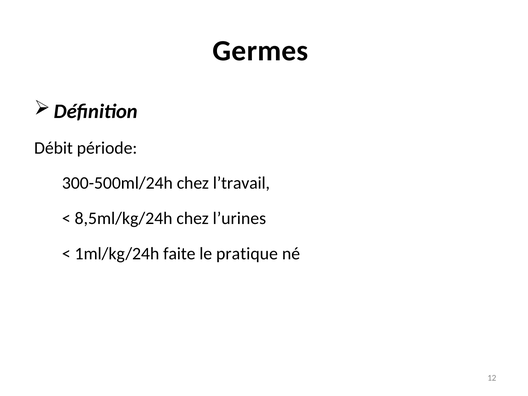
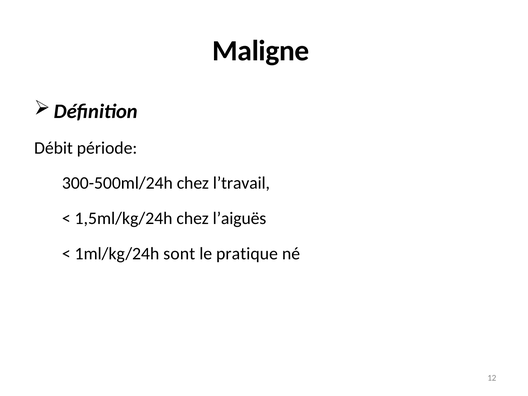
Germes: Germes -> Maligne
8,5ml/kg/24h: 8,5ml/kg/24h -> 1,5ml/kg/24h
l’urines: l’urines -> l’aiguës
faite: faite -> sont
